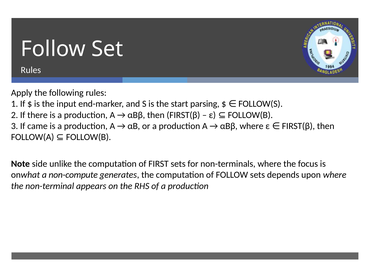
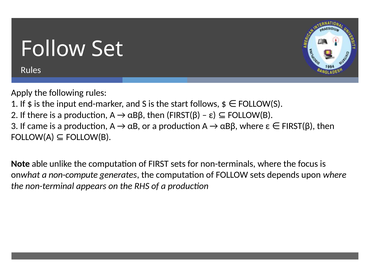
parsing: parsing -> follows
side: side -> able
